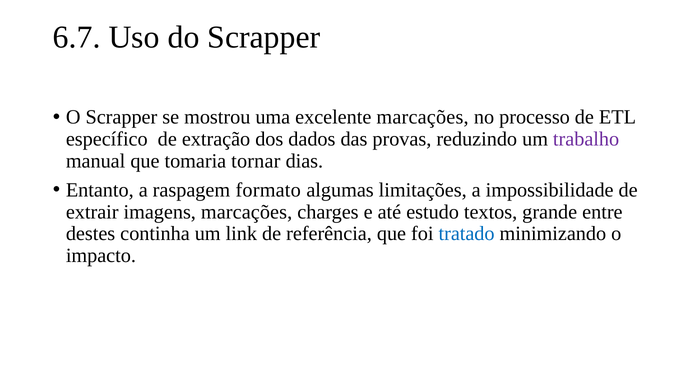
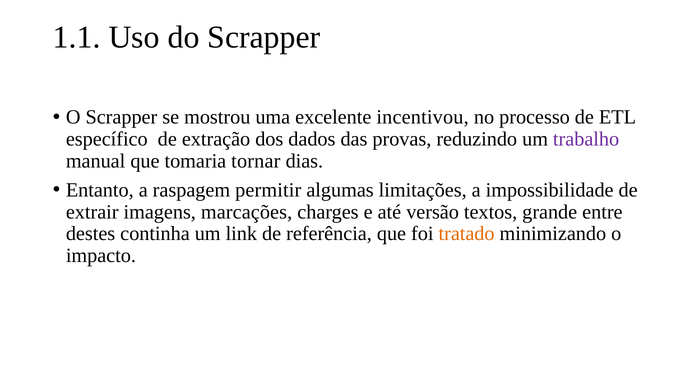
6.7: 6.7 -> 1.1
excelente marcações: marcações -> incentivou
formato: formato -> permitir
estudo: estudo -> versão
tratado colour: blue -> orange
